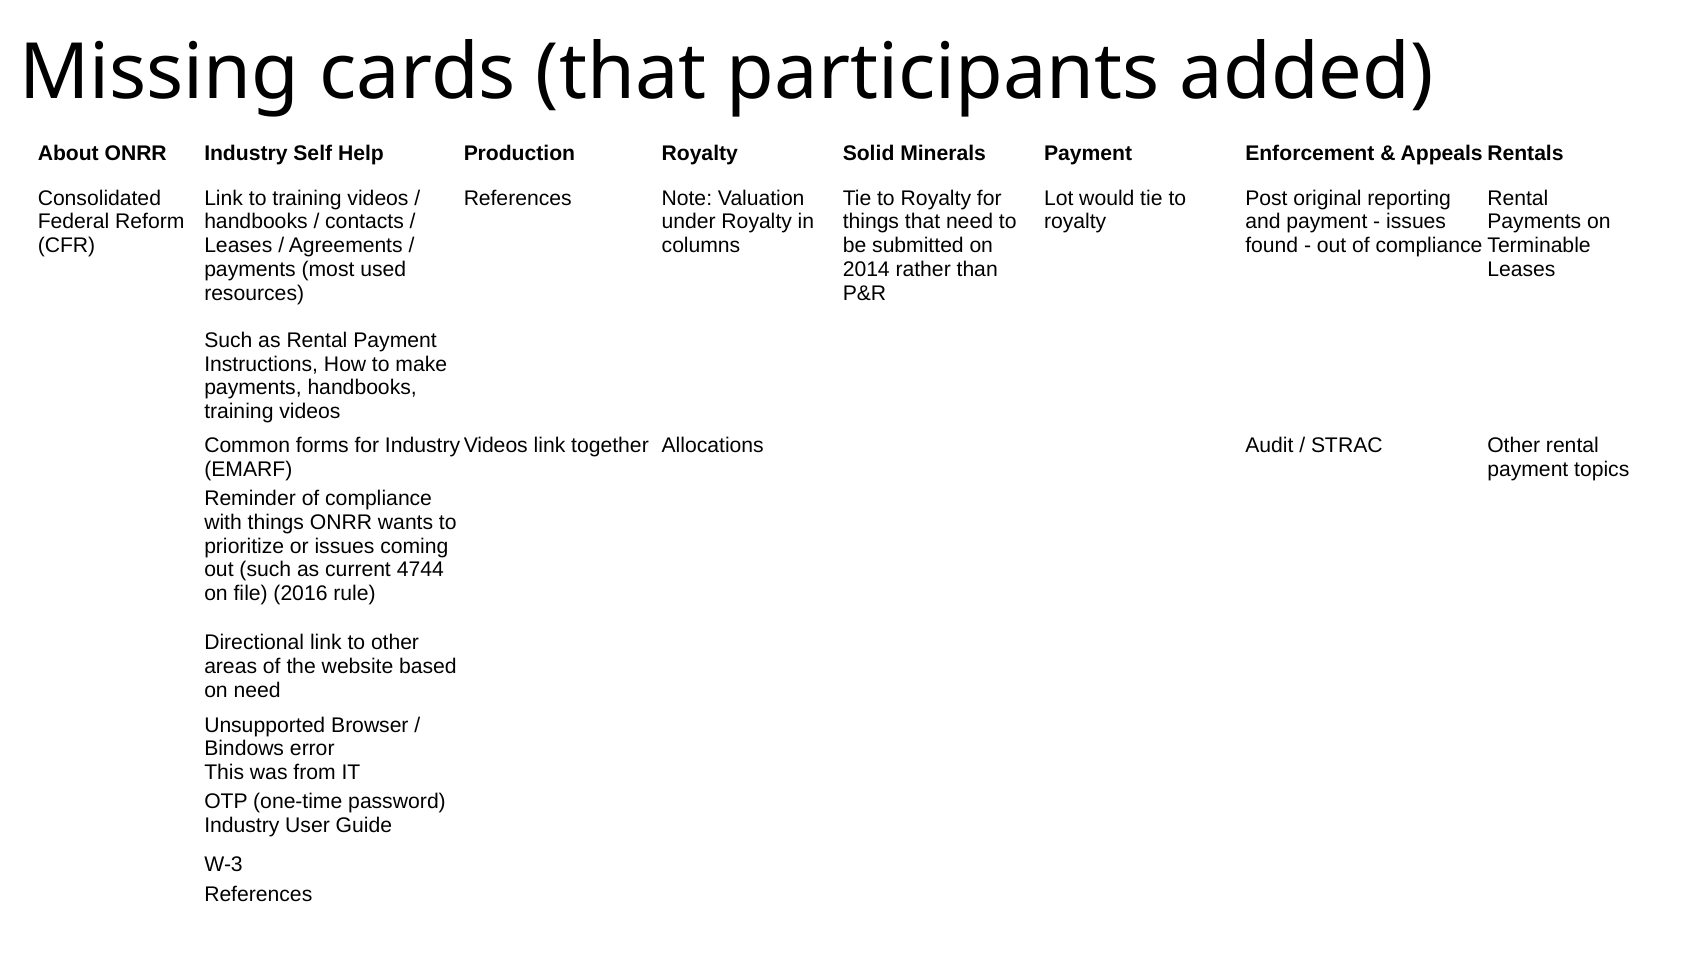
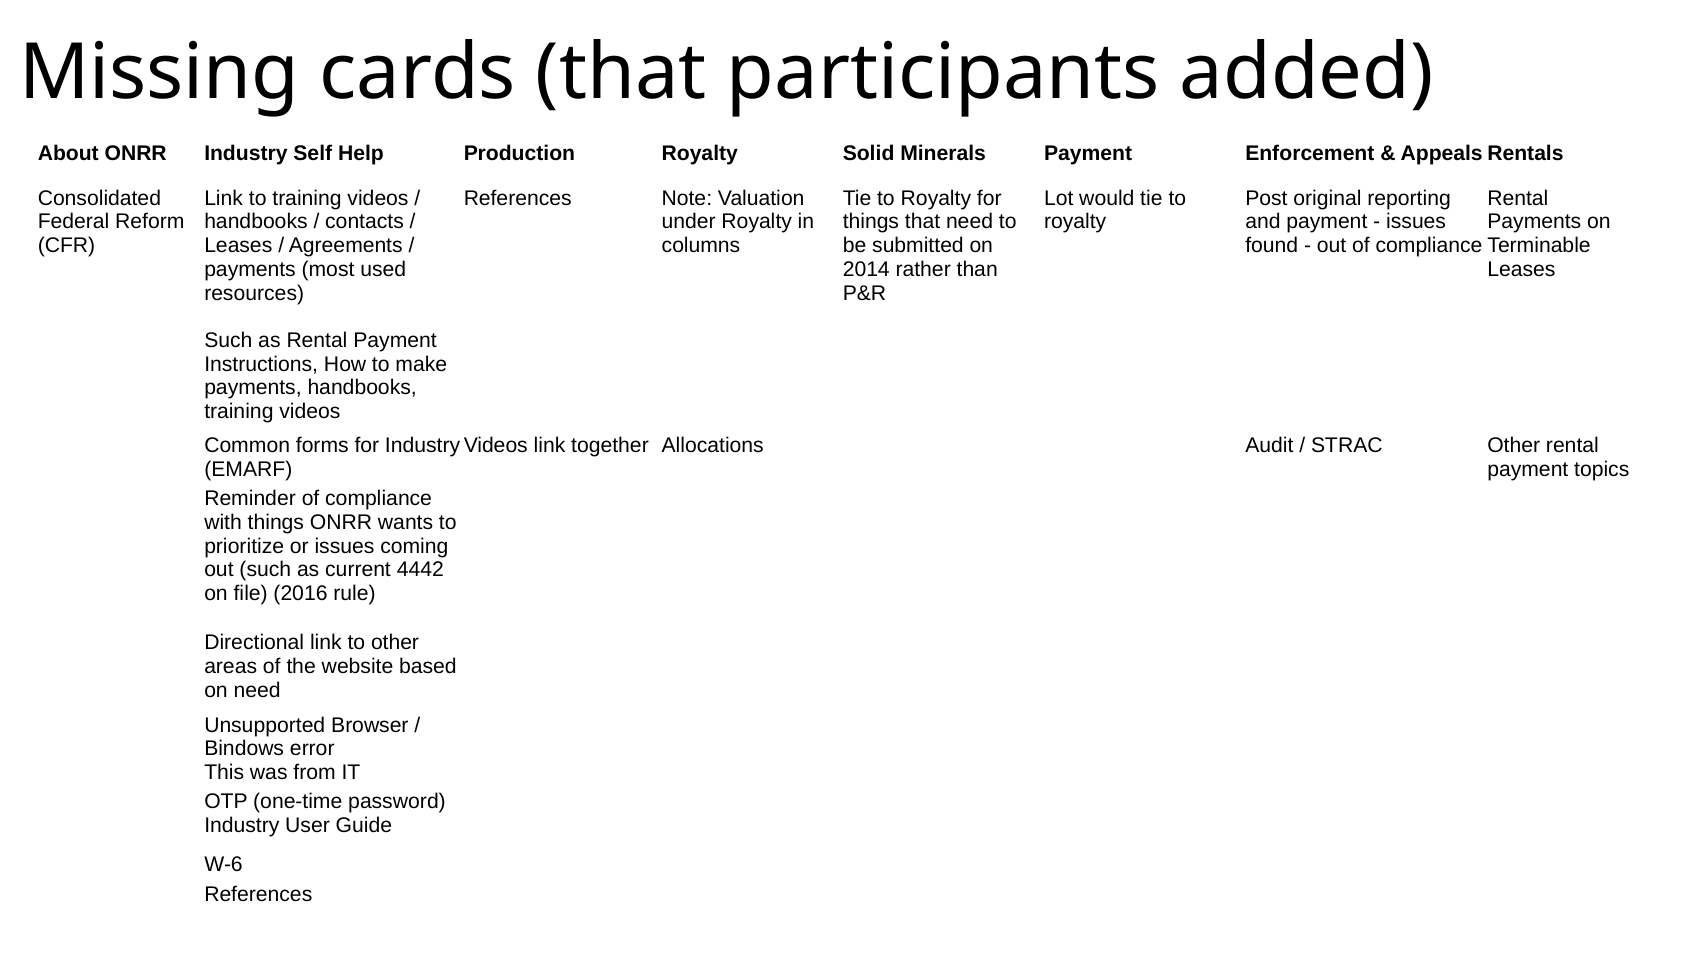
4744: 4744 -> 4442
W-3: W-3 -> W-6
